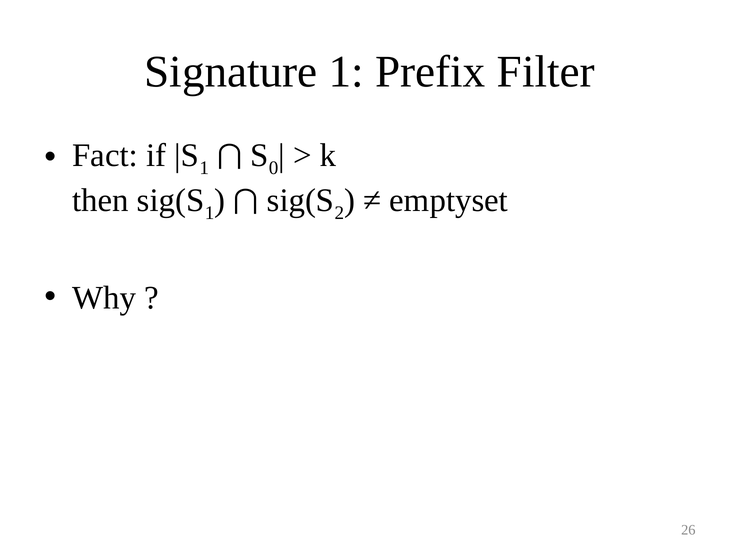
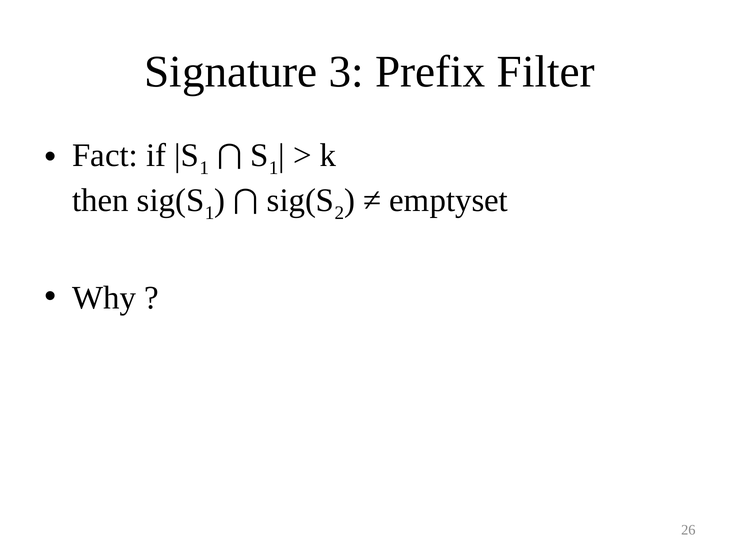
Signature 1: 1 -> 3
0 at (274, 168): 0 -> 1
